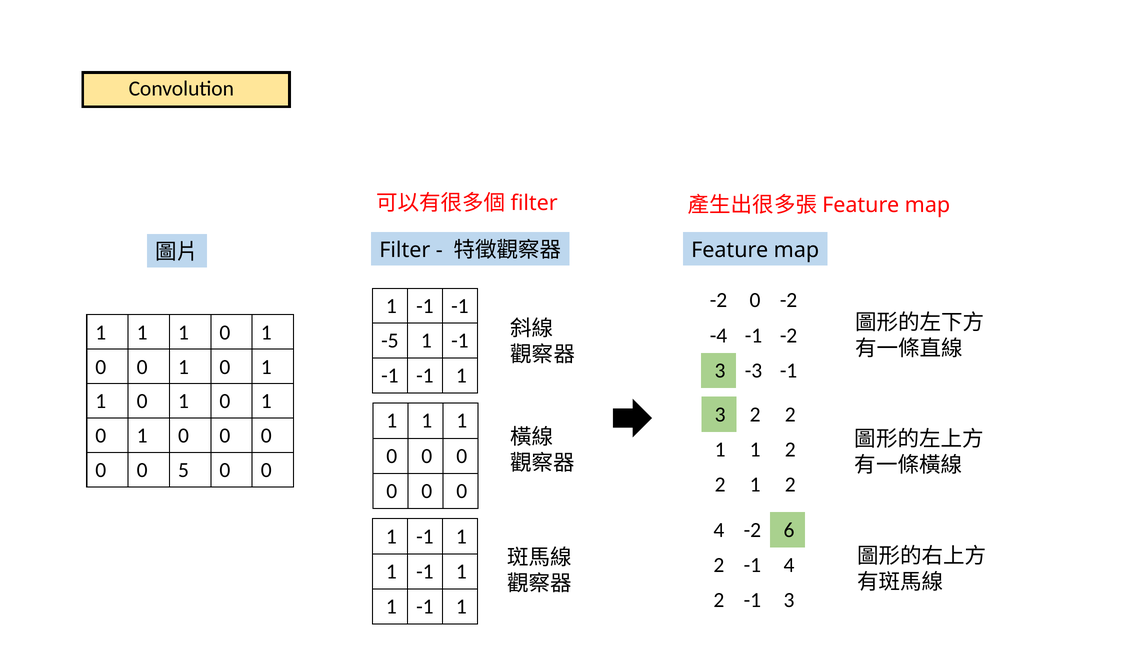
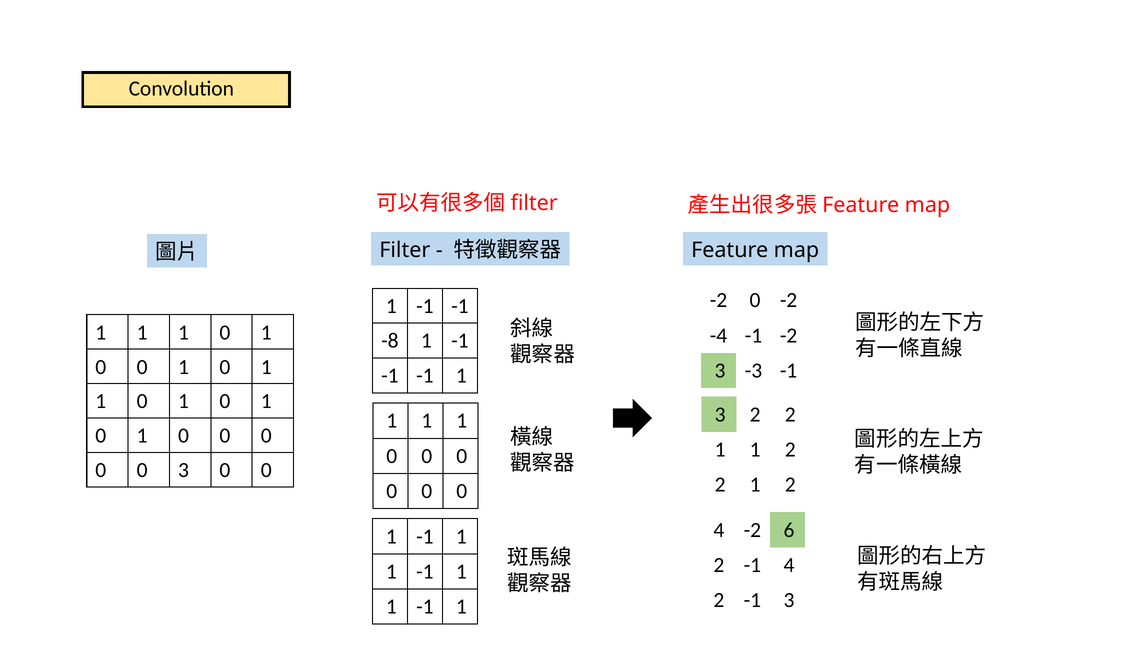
-5: -5 -> -8
0 5: 5 -> 3
